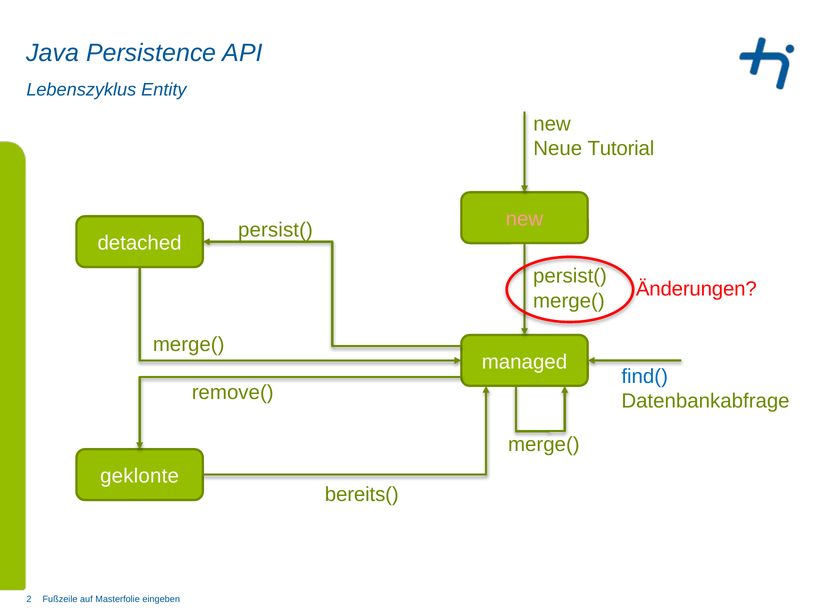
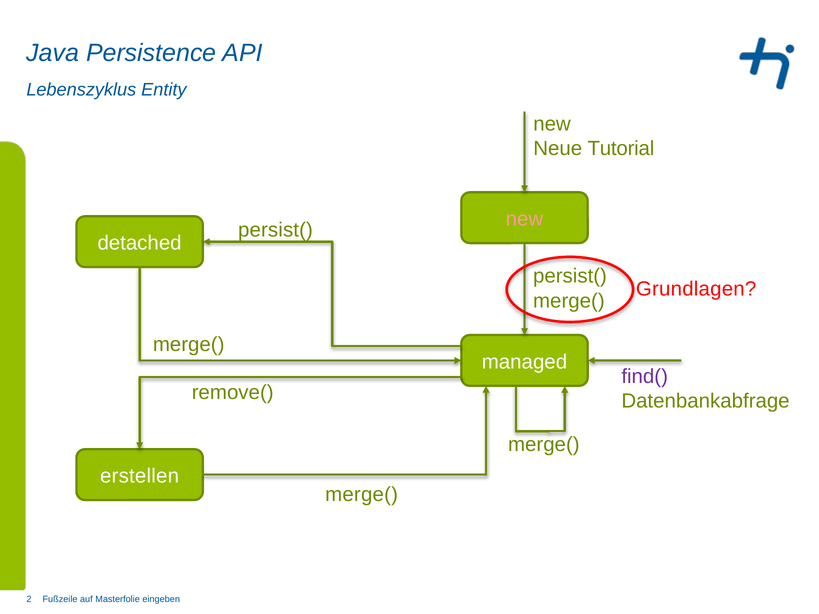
Änderungen: Änderungen -> Grundlagen
find( colour: blue -> purple
geklonte: geklonte -> erstellen
bereits( at (362, 495): bereits( -> merge(
